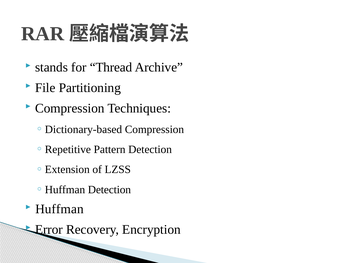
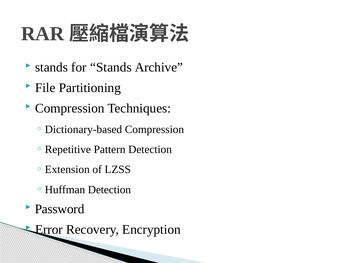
for Thread: Thread -> Stands
Huffman: Huffman -> Password
